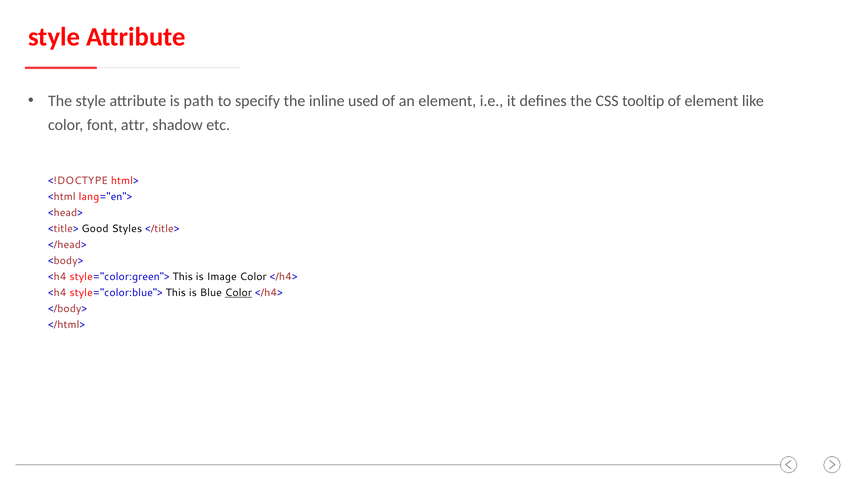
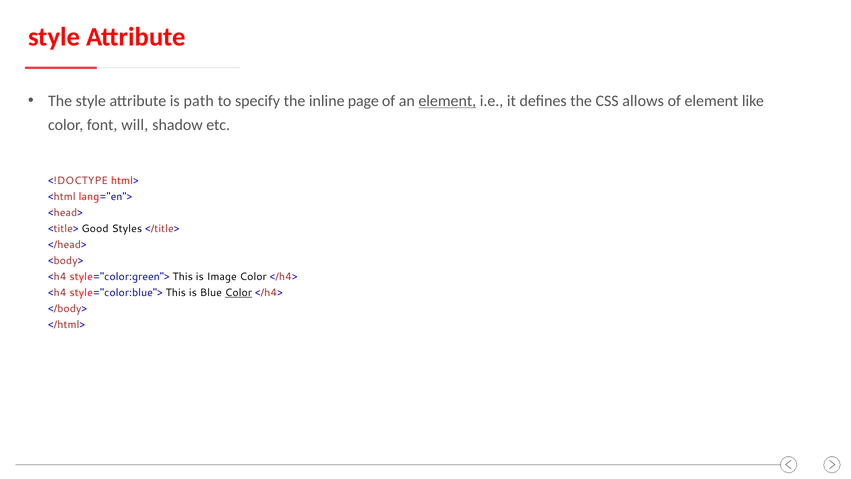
used: used -> page
element at (447, 101) underline: none -> present
tooltip: tooltip -> allows
attr: attr -> will
